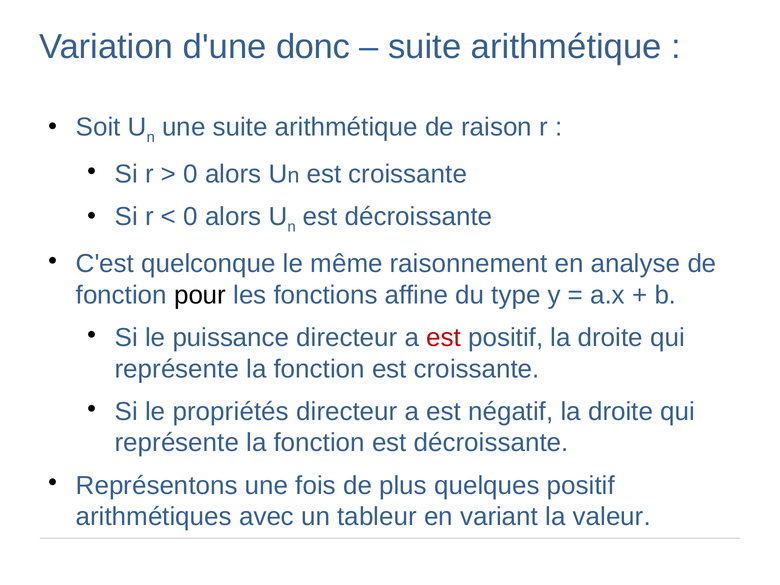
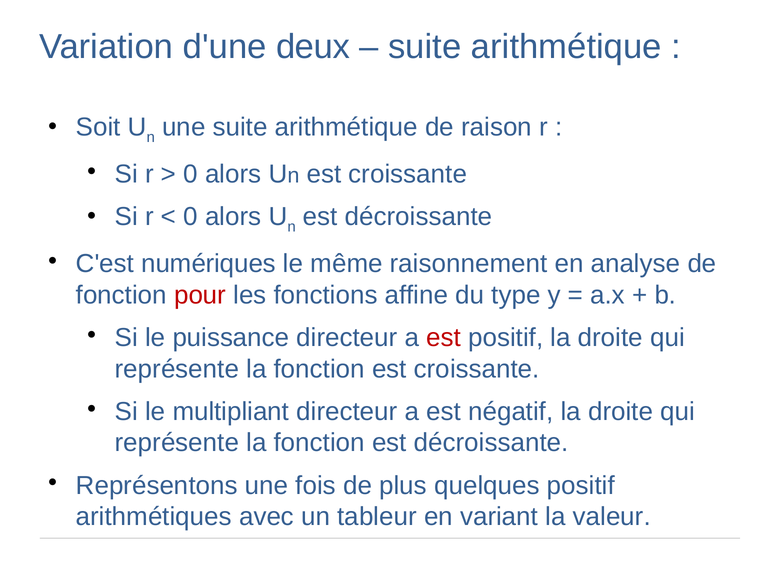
donc: donc -> deux
quelconque: quelconque -> numériques
pour colour: black -> red
propriétés: propriétés -> multipliant
